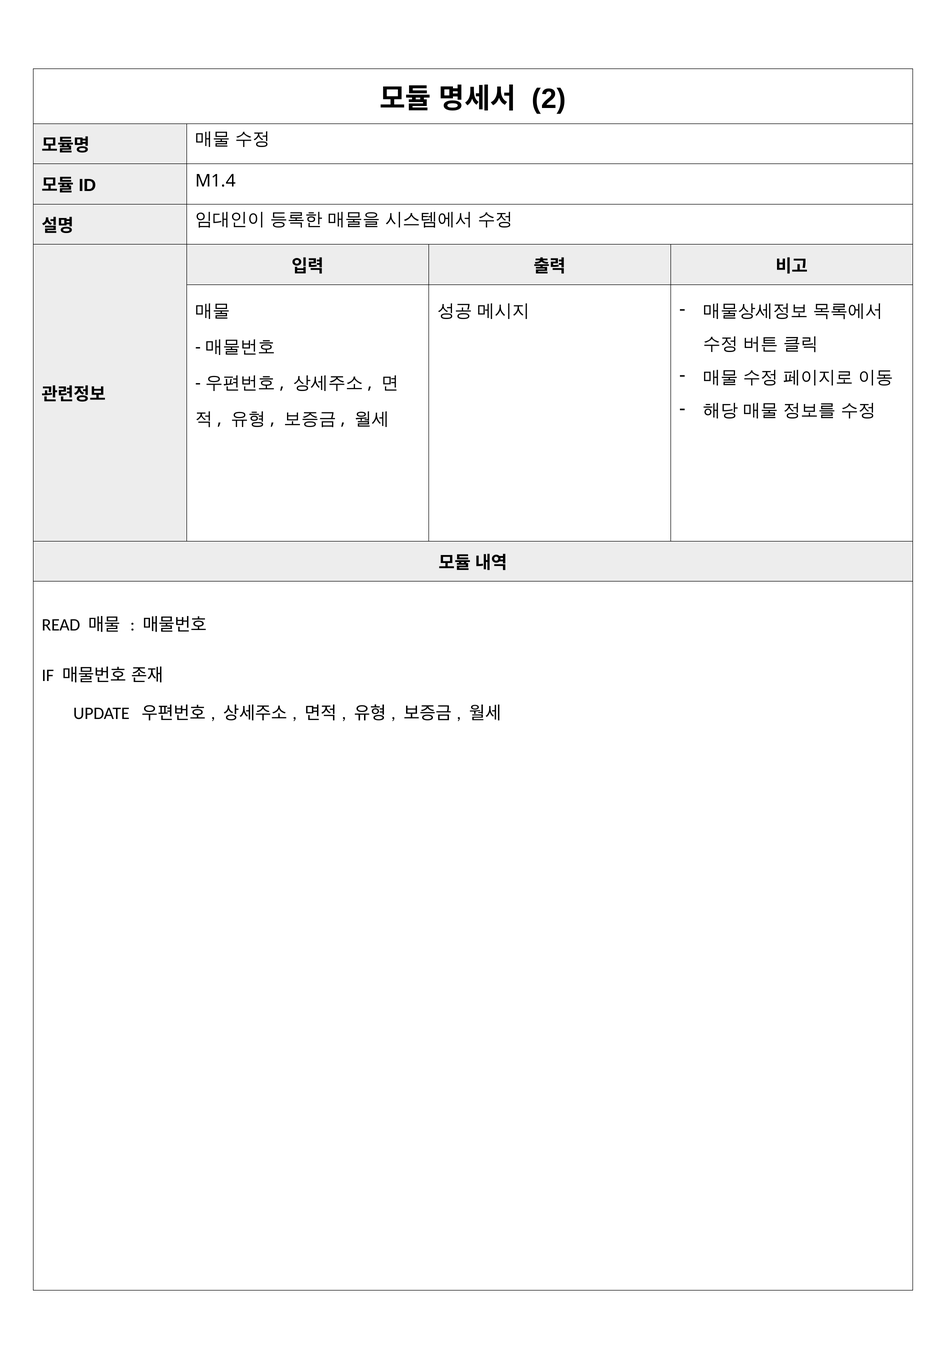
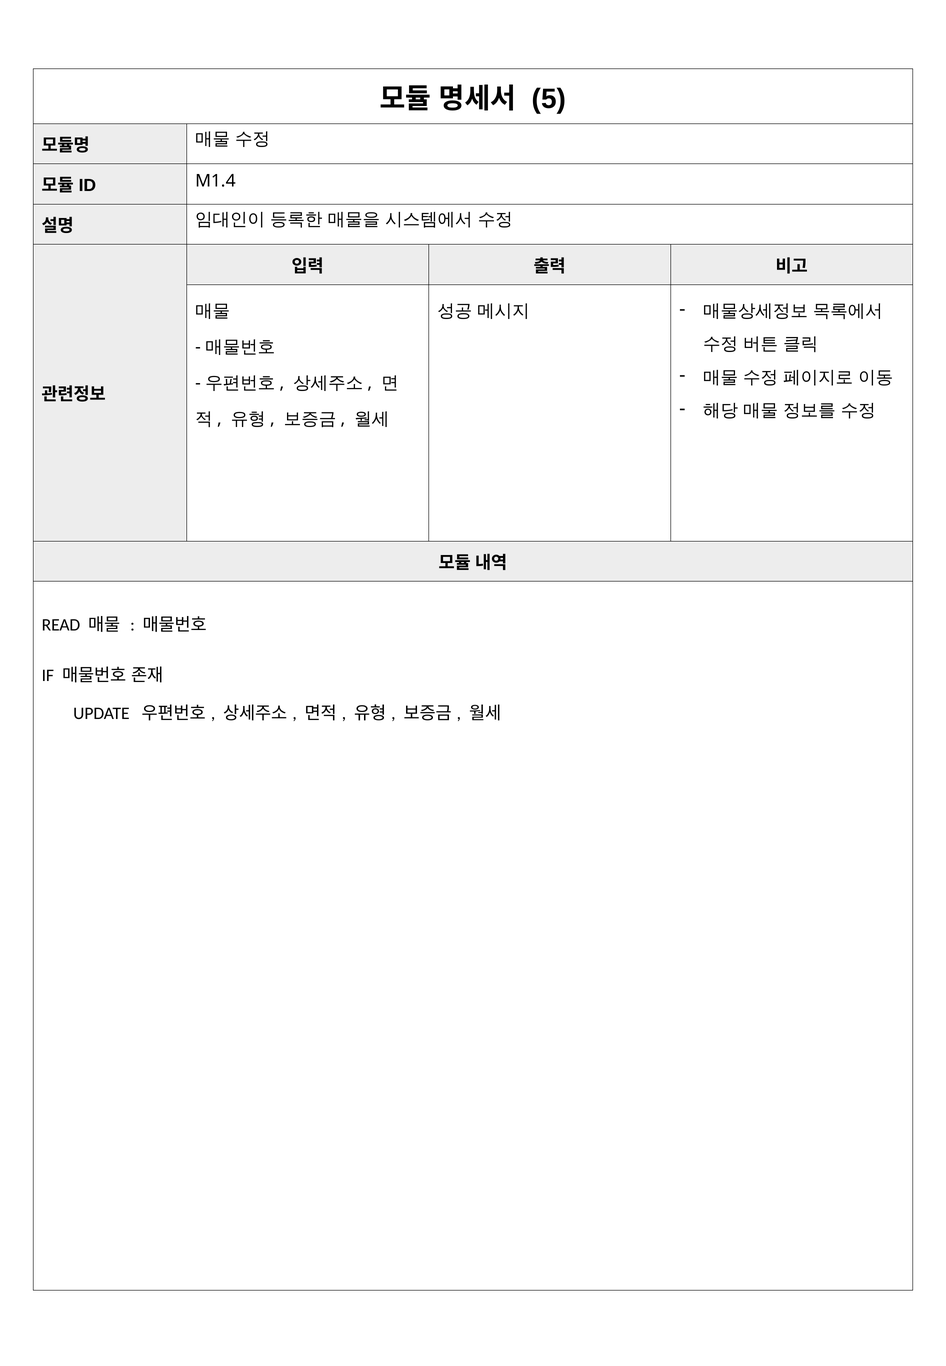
2: 2 -> 5
